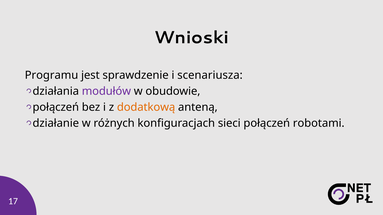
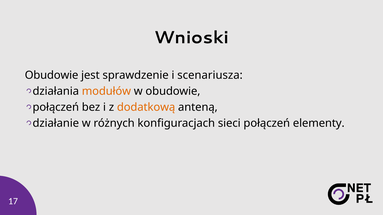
Programu at (51, 75): Programu -> Obudowie
modułów colour: purple -> orange
robotami: robotami -> elementy
